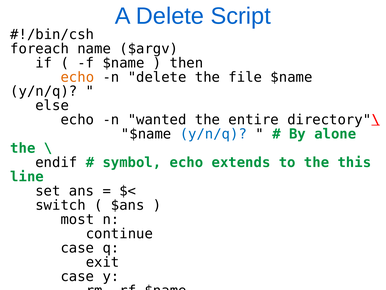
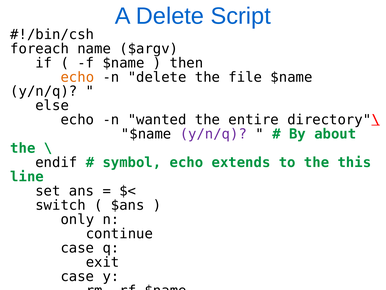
y/n/q at (213, 134) colour: blue -> purple
alone: alone -> about
most: most -> only
